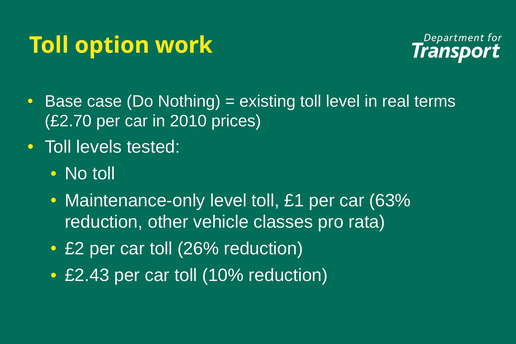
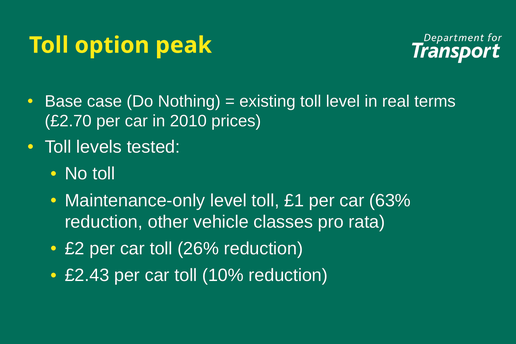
work: work -> peak
